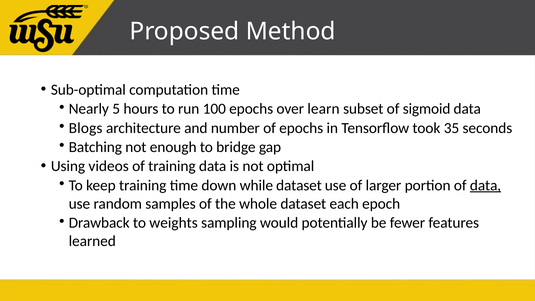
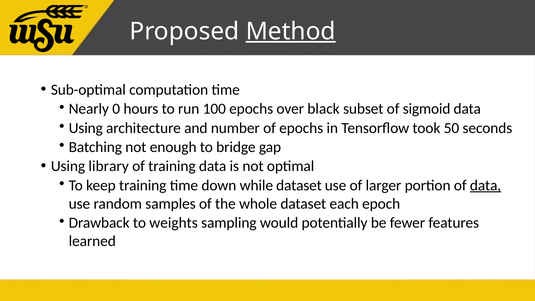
Method underline: none -> present
5: 5 -> 0
learn: learn -> black
Blogs at (86, 128): Blogs -> Using
35: 35 -> 50
videos: videos -> library
